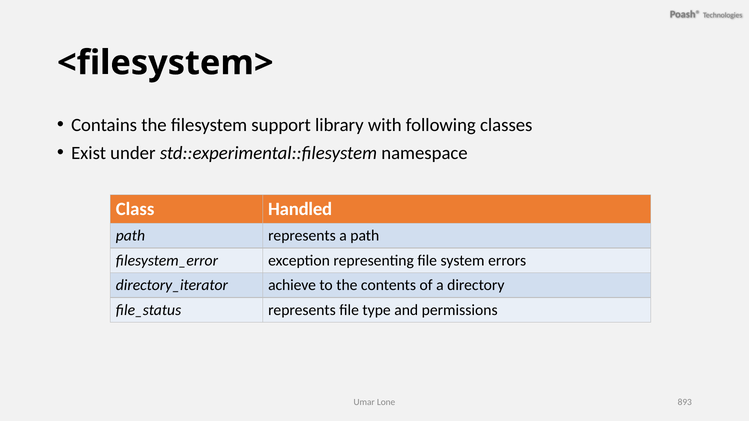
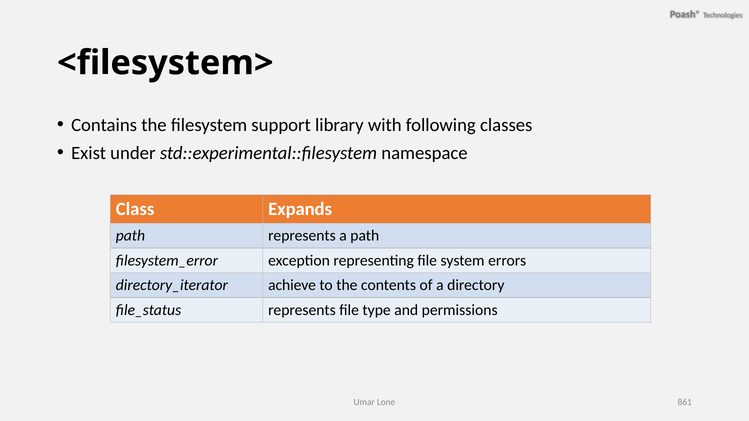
Handled: Handled -> Expands
893: 893 -> 861
